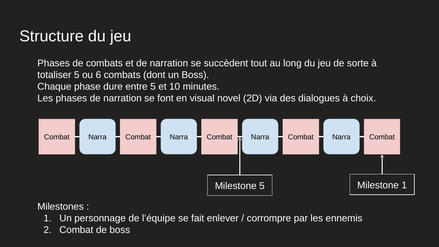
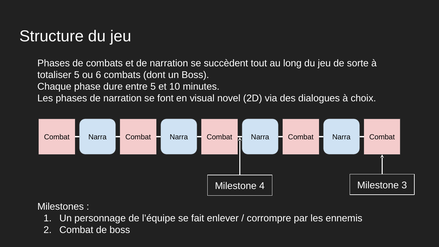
Milestone 5: 5 -> 4
Milestone 1: 1 -> 3
